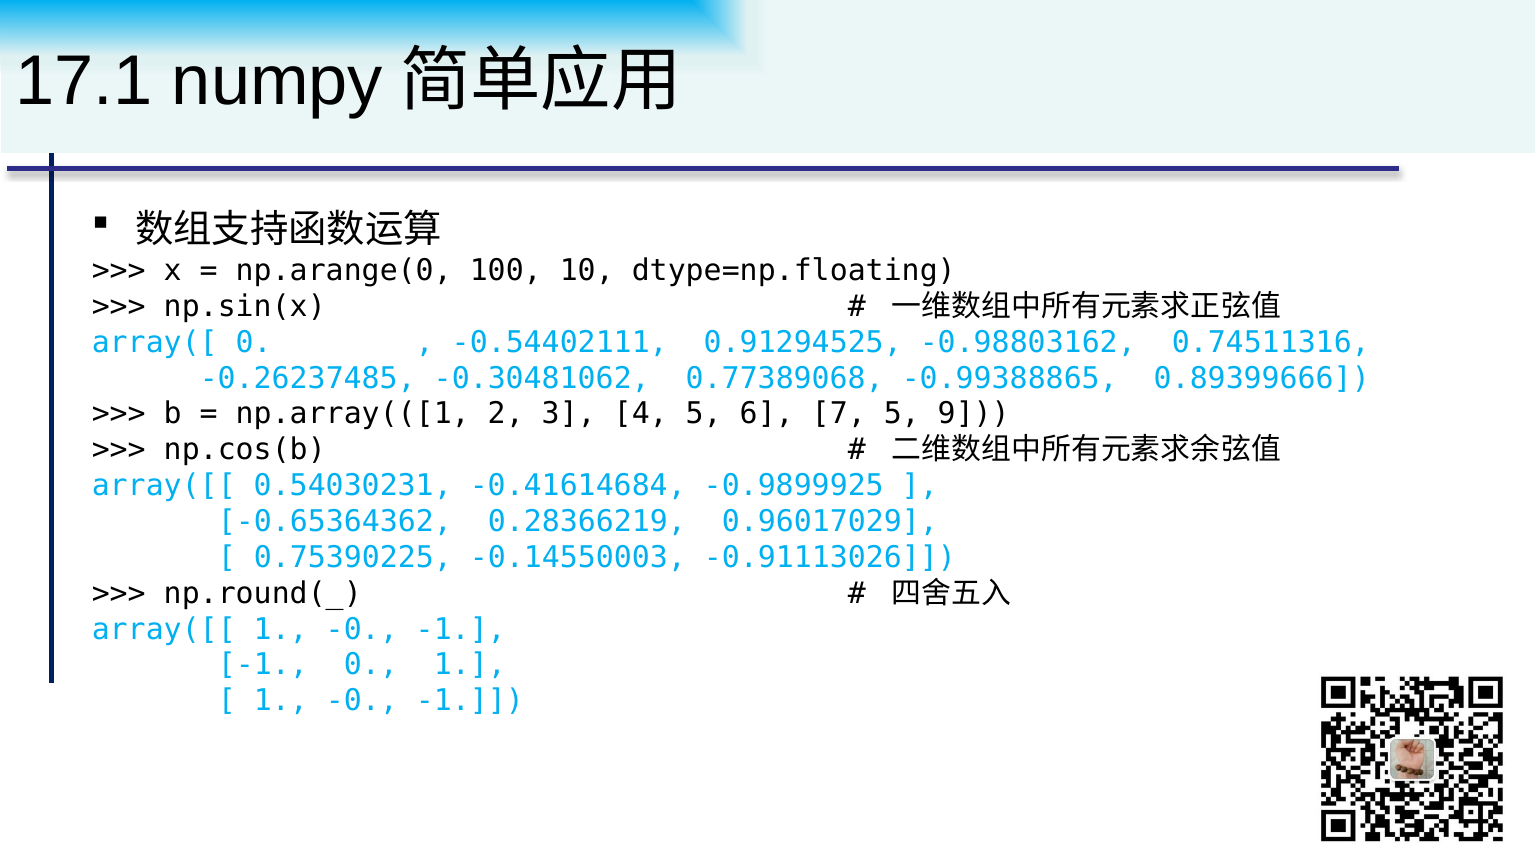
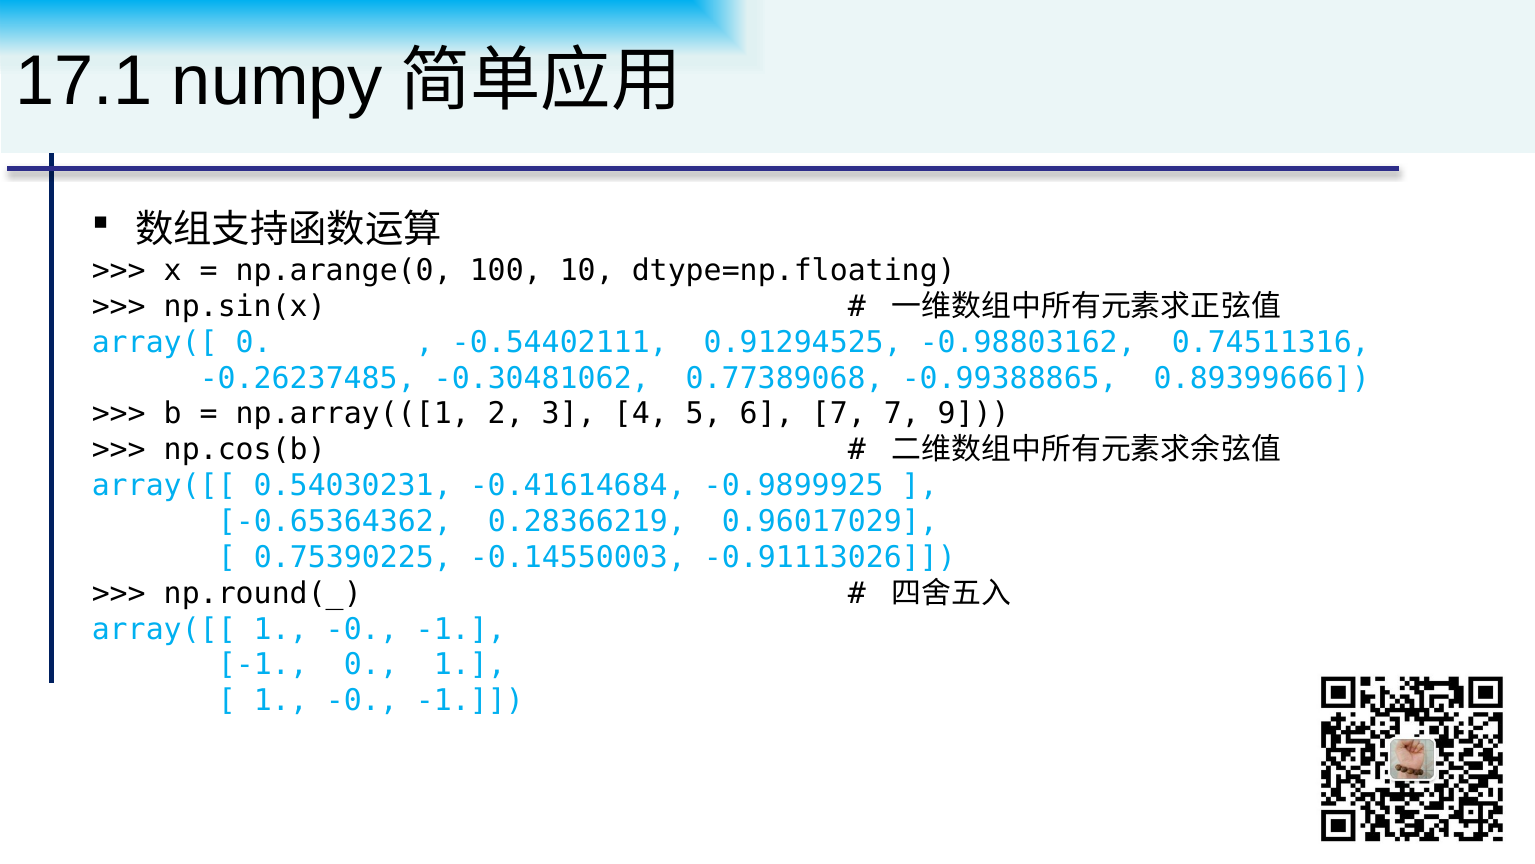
7 5: 5 -> 7
